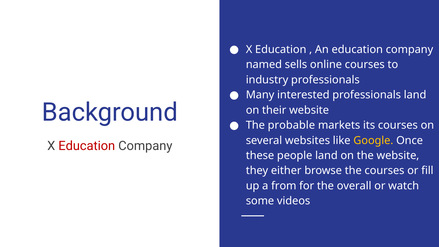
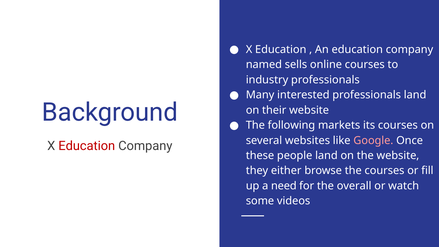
probable: probable -> following
Google colour: yellow -> pink
from: from -> need
